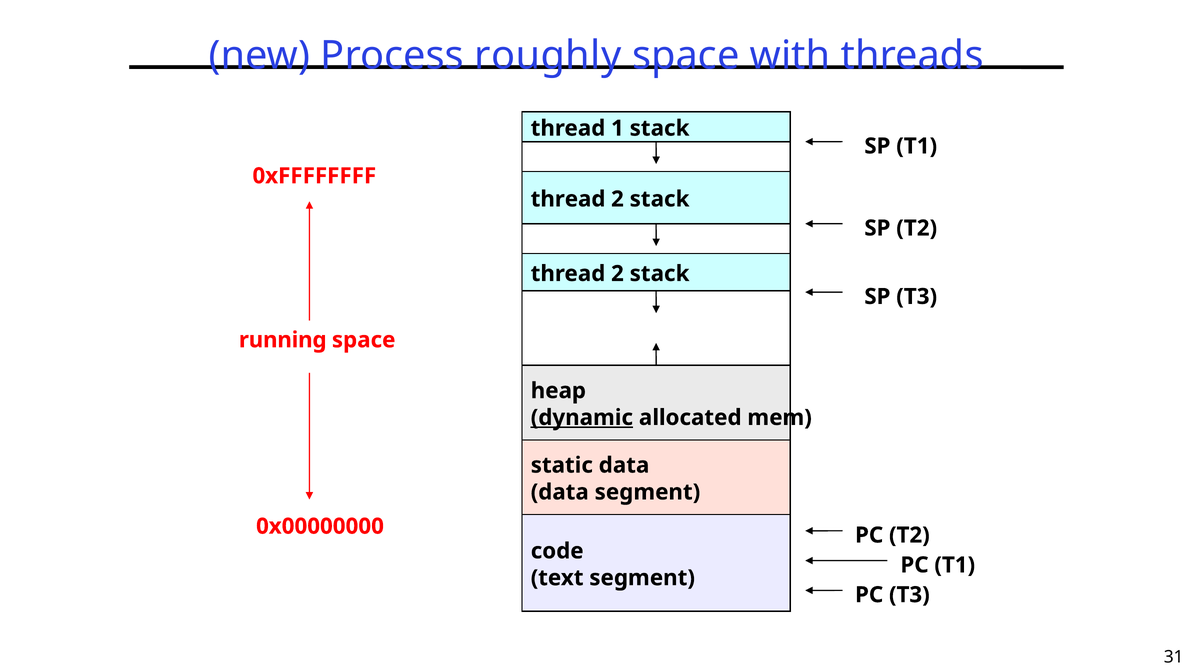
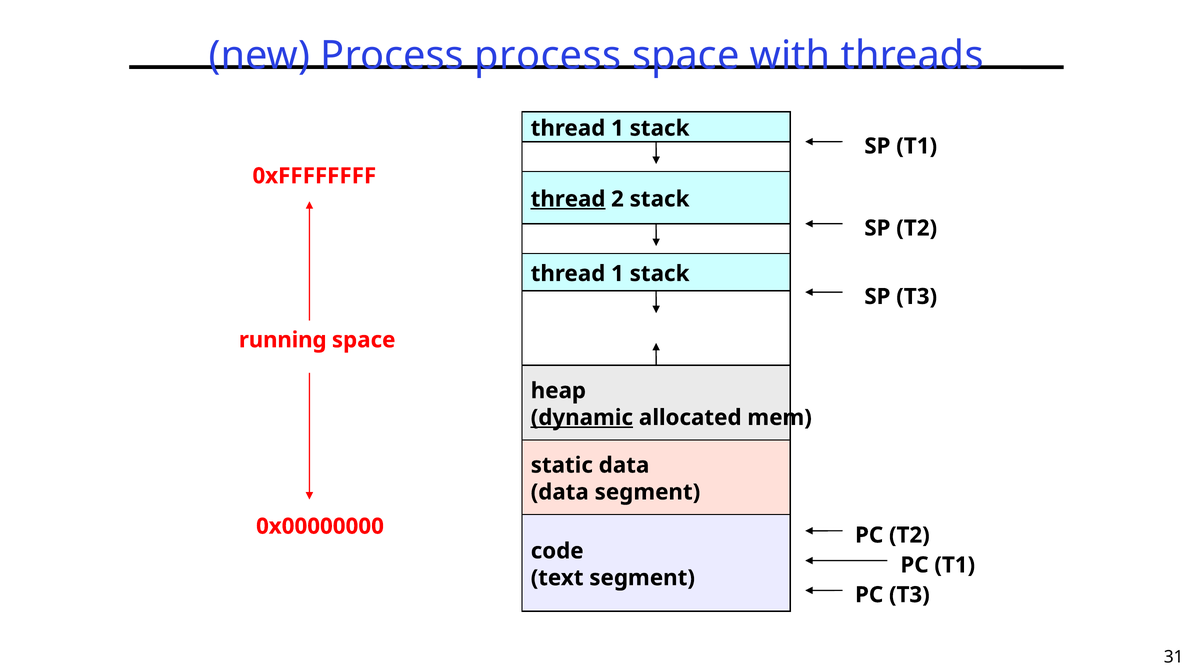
Process roughly: roughly -> process
thread at (568, 199) underline: none -> present
2 at (617, 274): 2 -> 1
